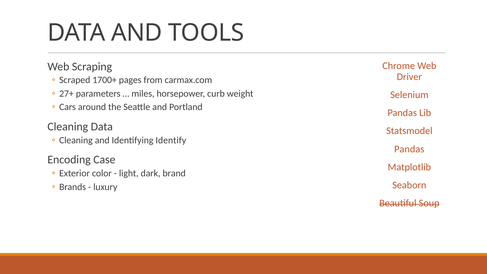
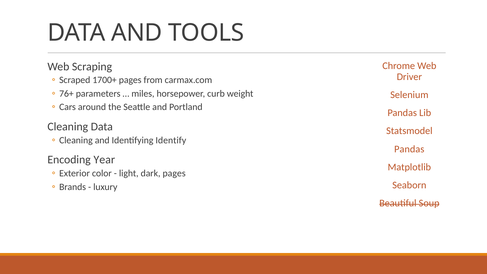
27+: 27+ -> 76+
Case: Case -> Year
dark brand: brand -> pages
